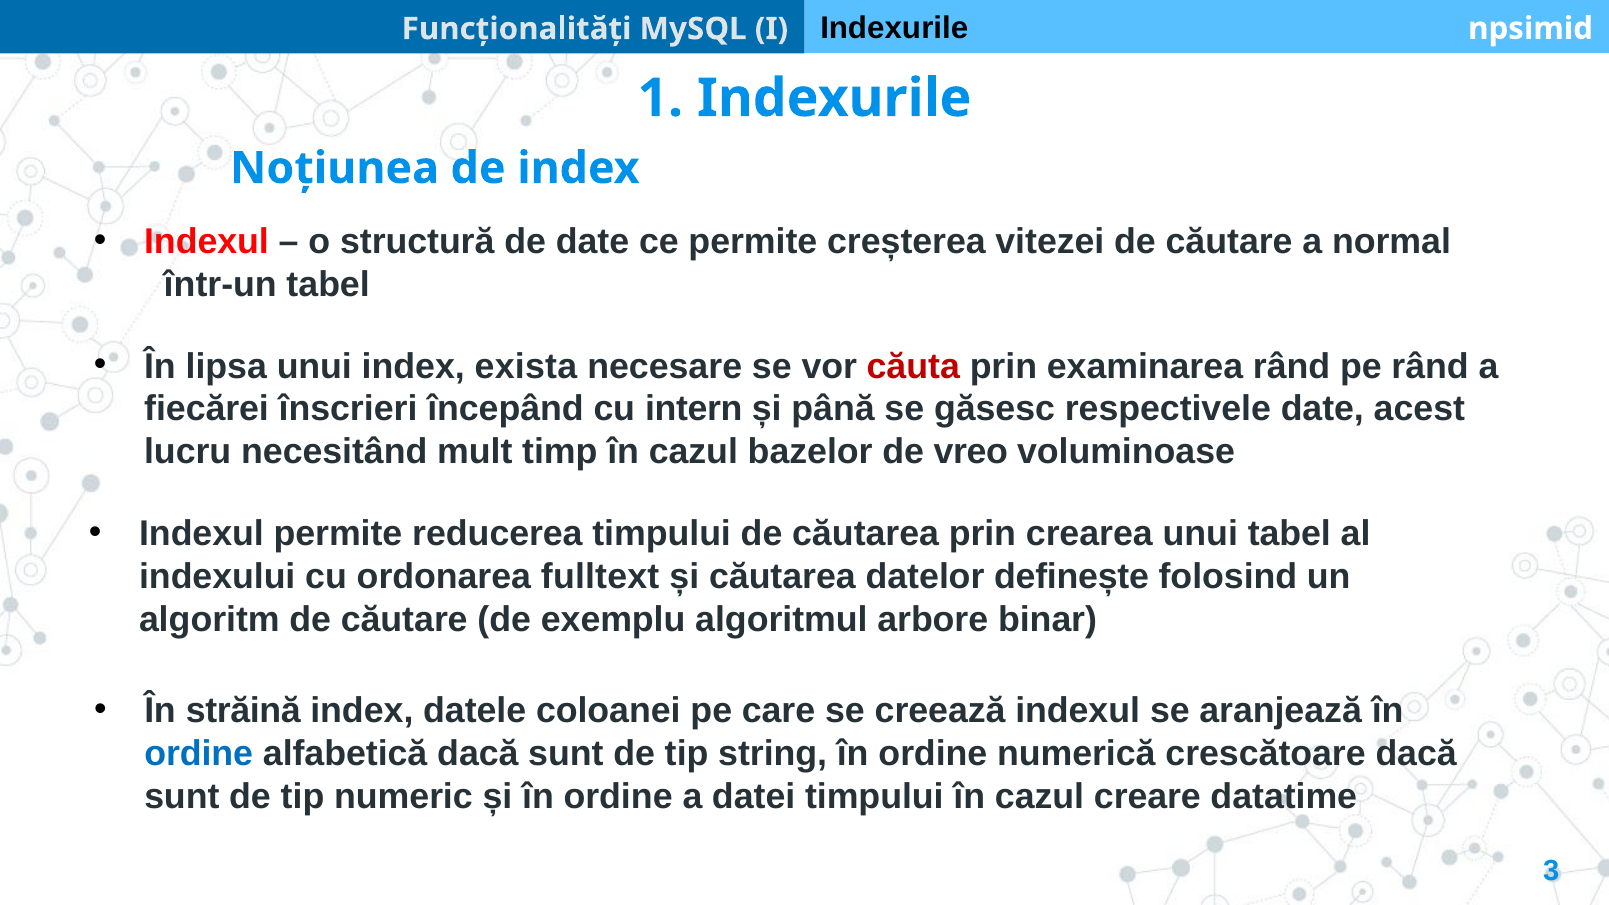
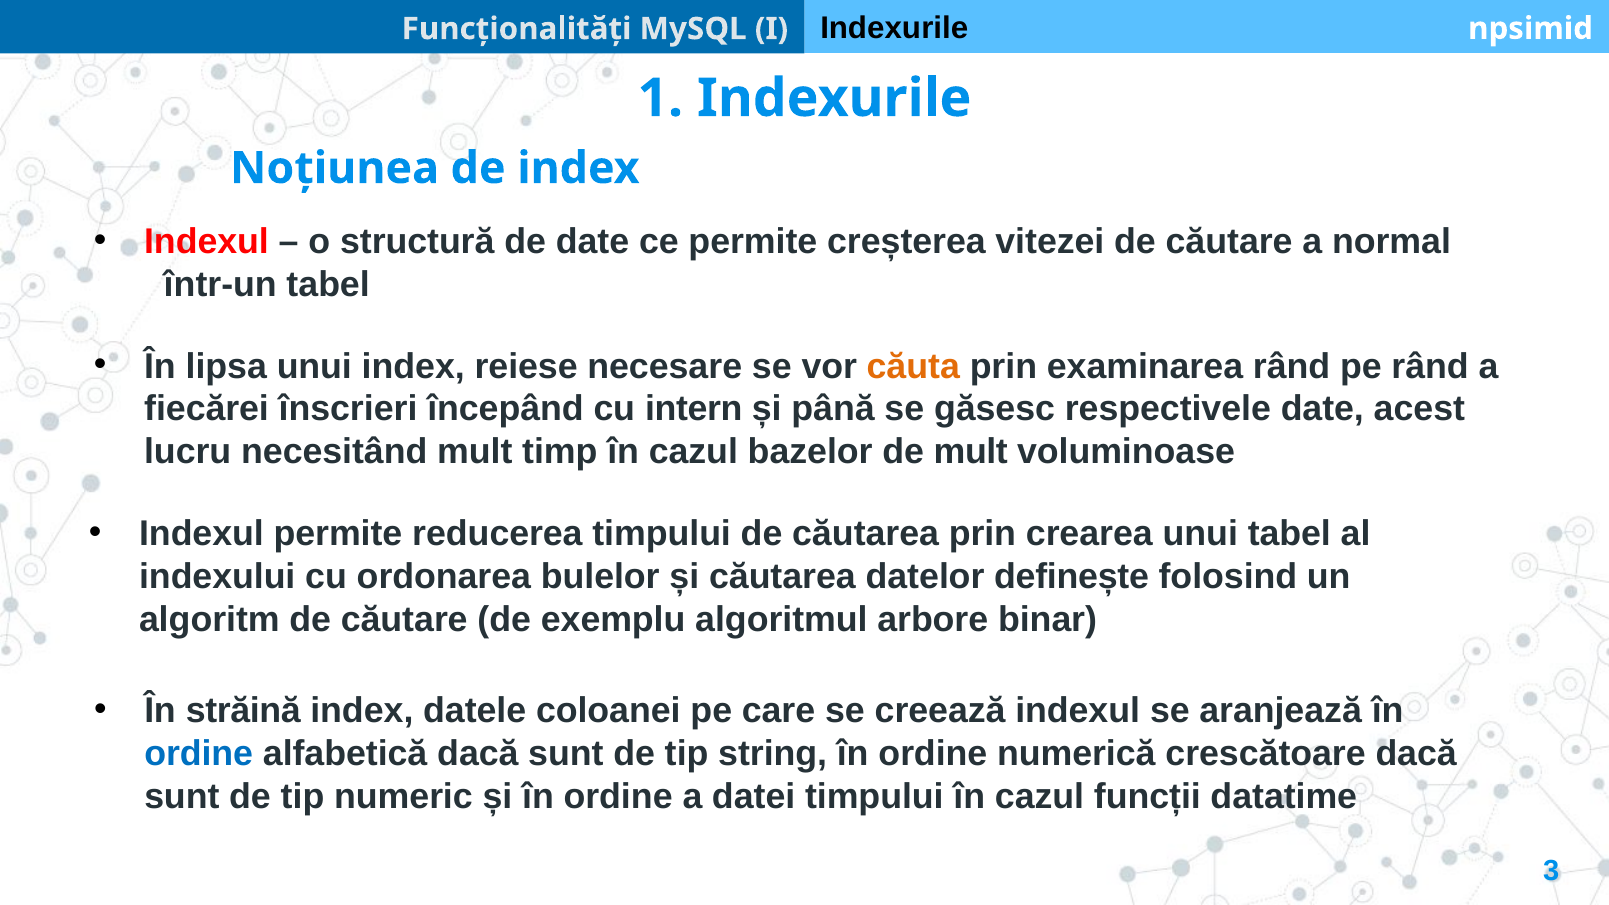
exista: exista -> reiese
căuta colour: red -> orange
de vreo: vreo -> mult
fulltext: fulltext -> bulelor
creare: creare -> funcții
